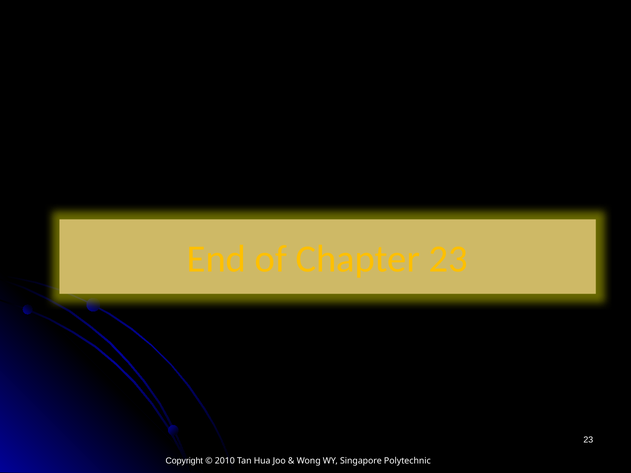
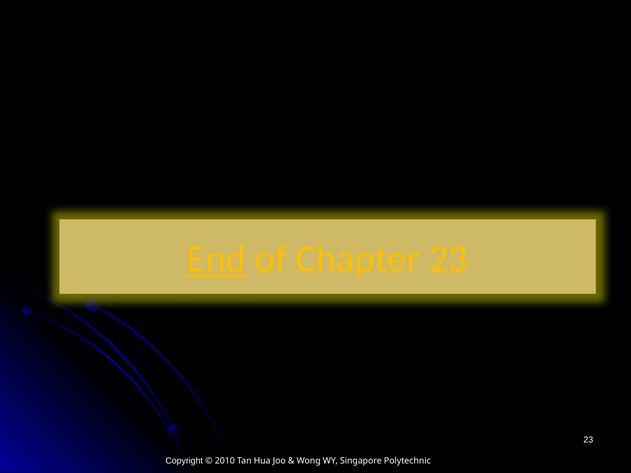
End underline: none -> present
